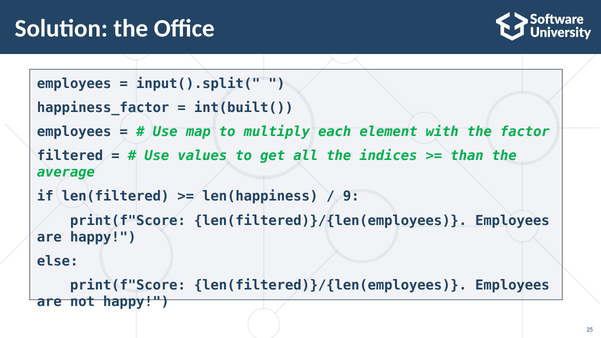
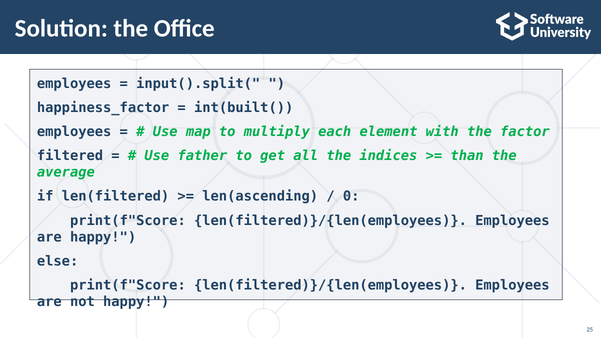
values: values -> father
len(happiness: len(happiness -> len(ascending
9: 9 -> 0
